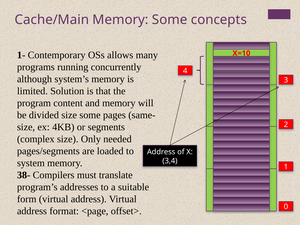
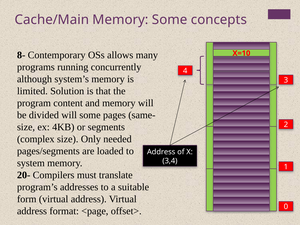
1-: 1- -> 8-
divided size: size -> will
38-: 38- -> 20-
